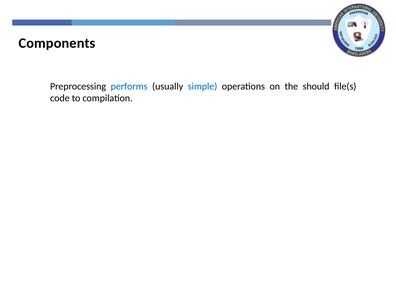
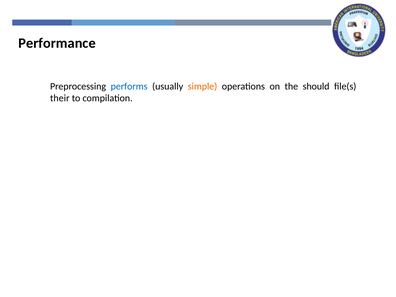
Components: Components -> Performance
simple colour: blue -> orange
code: code -> their
